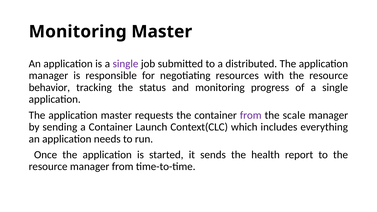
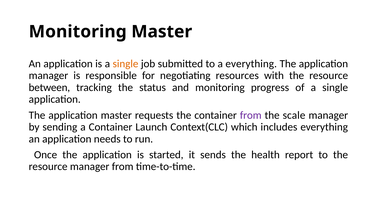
single at (125, 64) colour: purple -> orange
a distributed: distributed -> everything
behavior: behavior -> between
